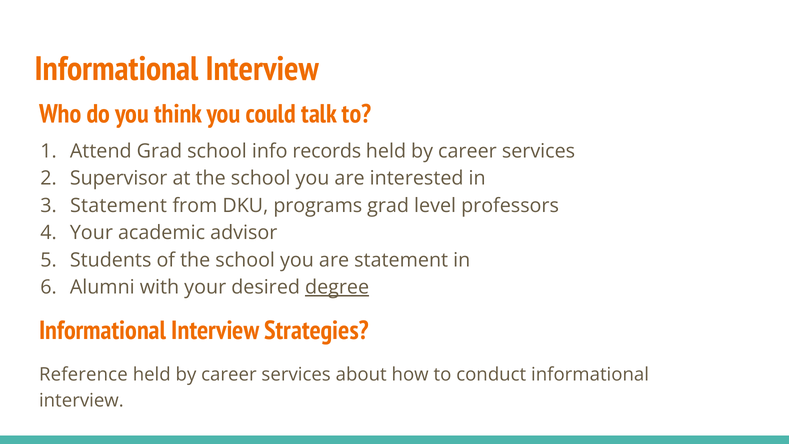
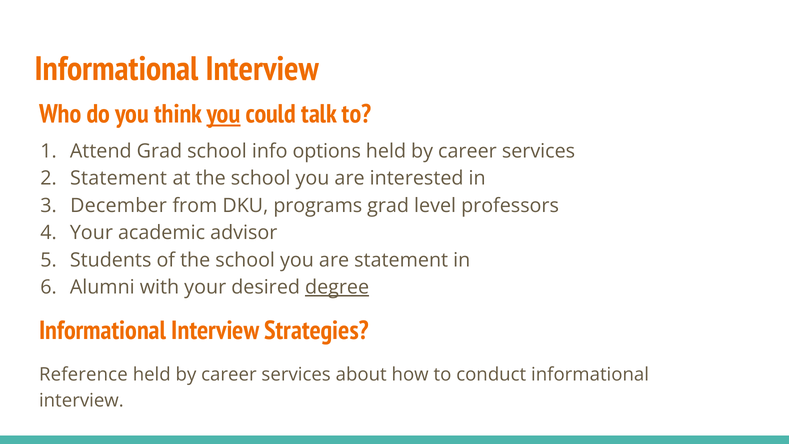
you at (223, 114) underline: none -> present
records: records -> options
Supervisor at (119, 178): Supervisor -> Statement
Statement at (119, 205): Statement -> December
